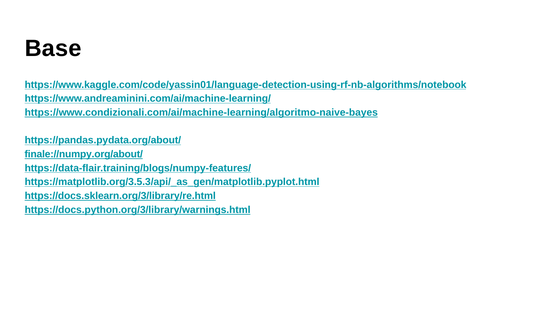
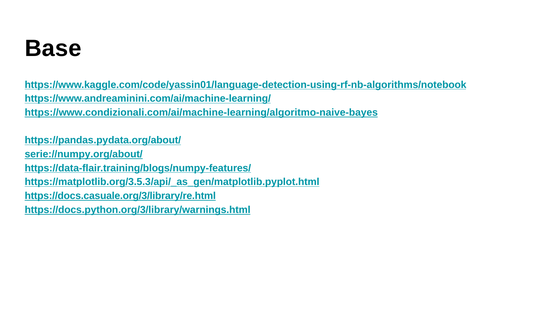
finale://numpy.org/about/: finale://numpy.org/about/ -> serie://numpy.org/about/
https://docs.sklearn.org/3/library/re.html: https://docs.sklearn.org/3/library/re.html -> https://docs.casuale.org/3/library/re.html
